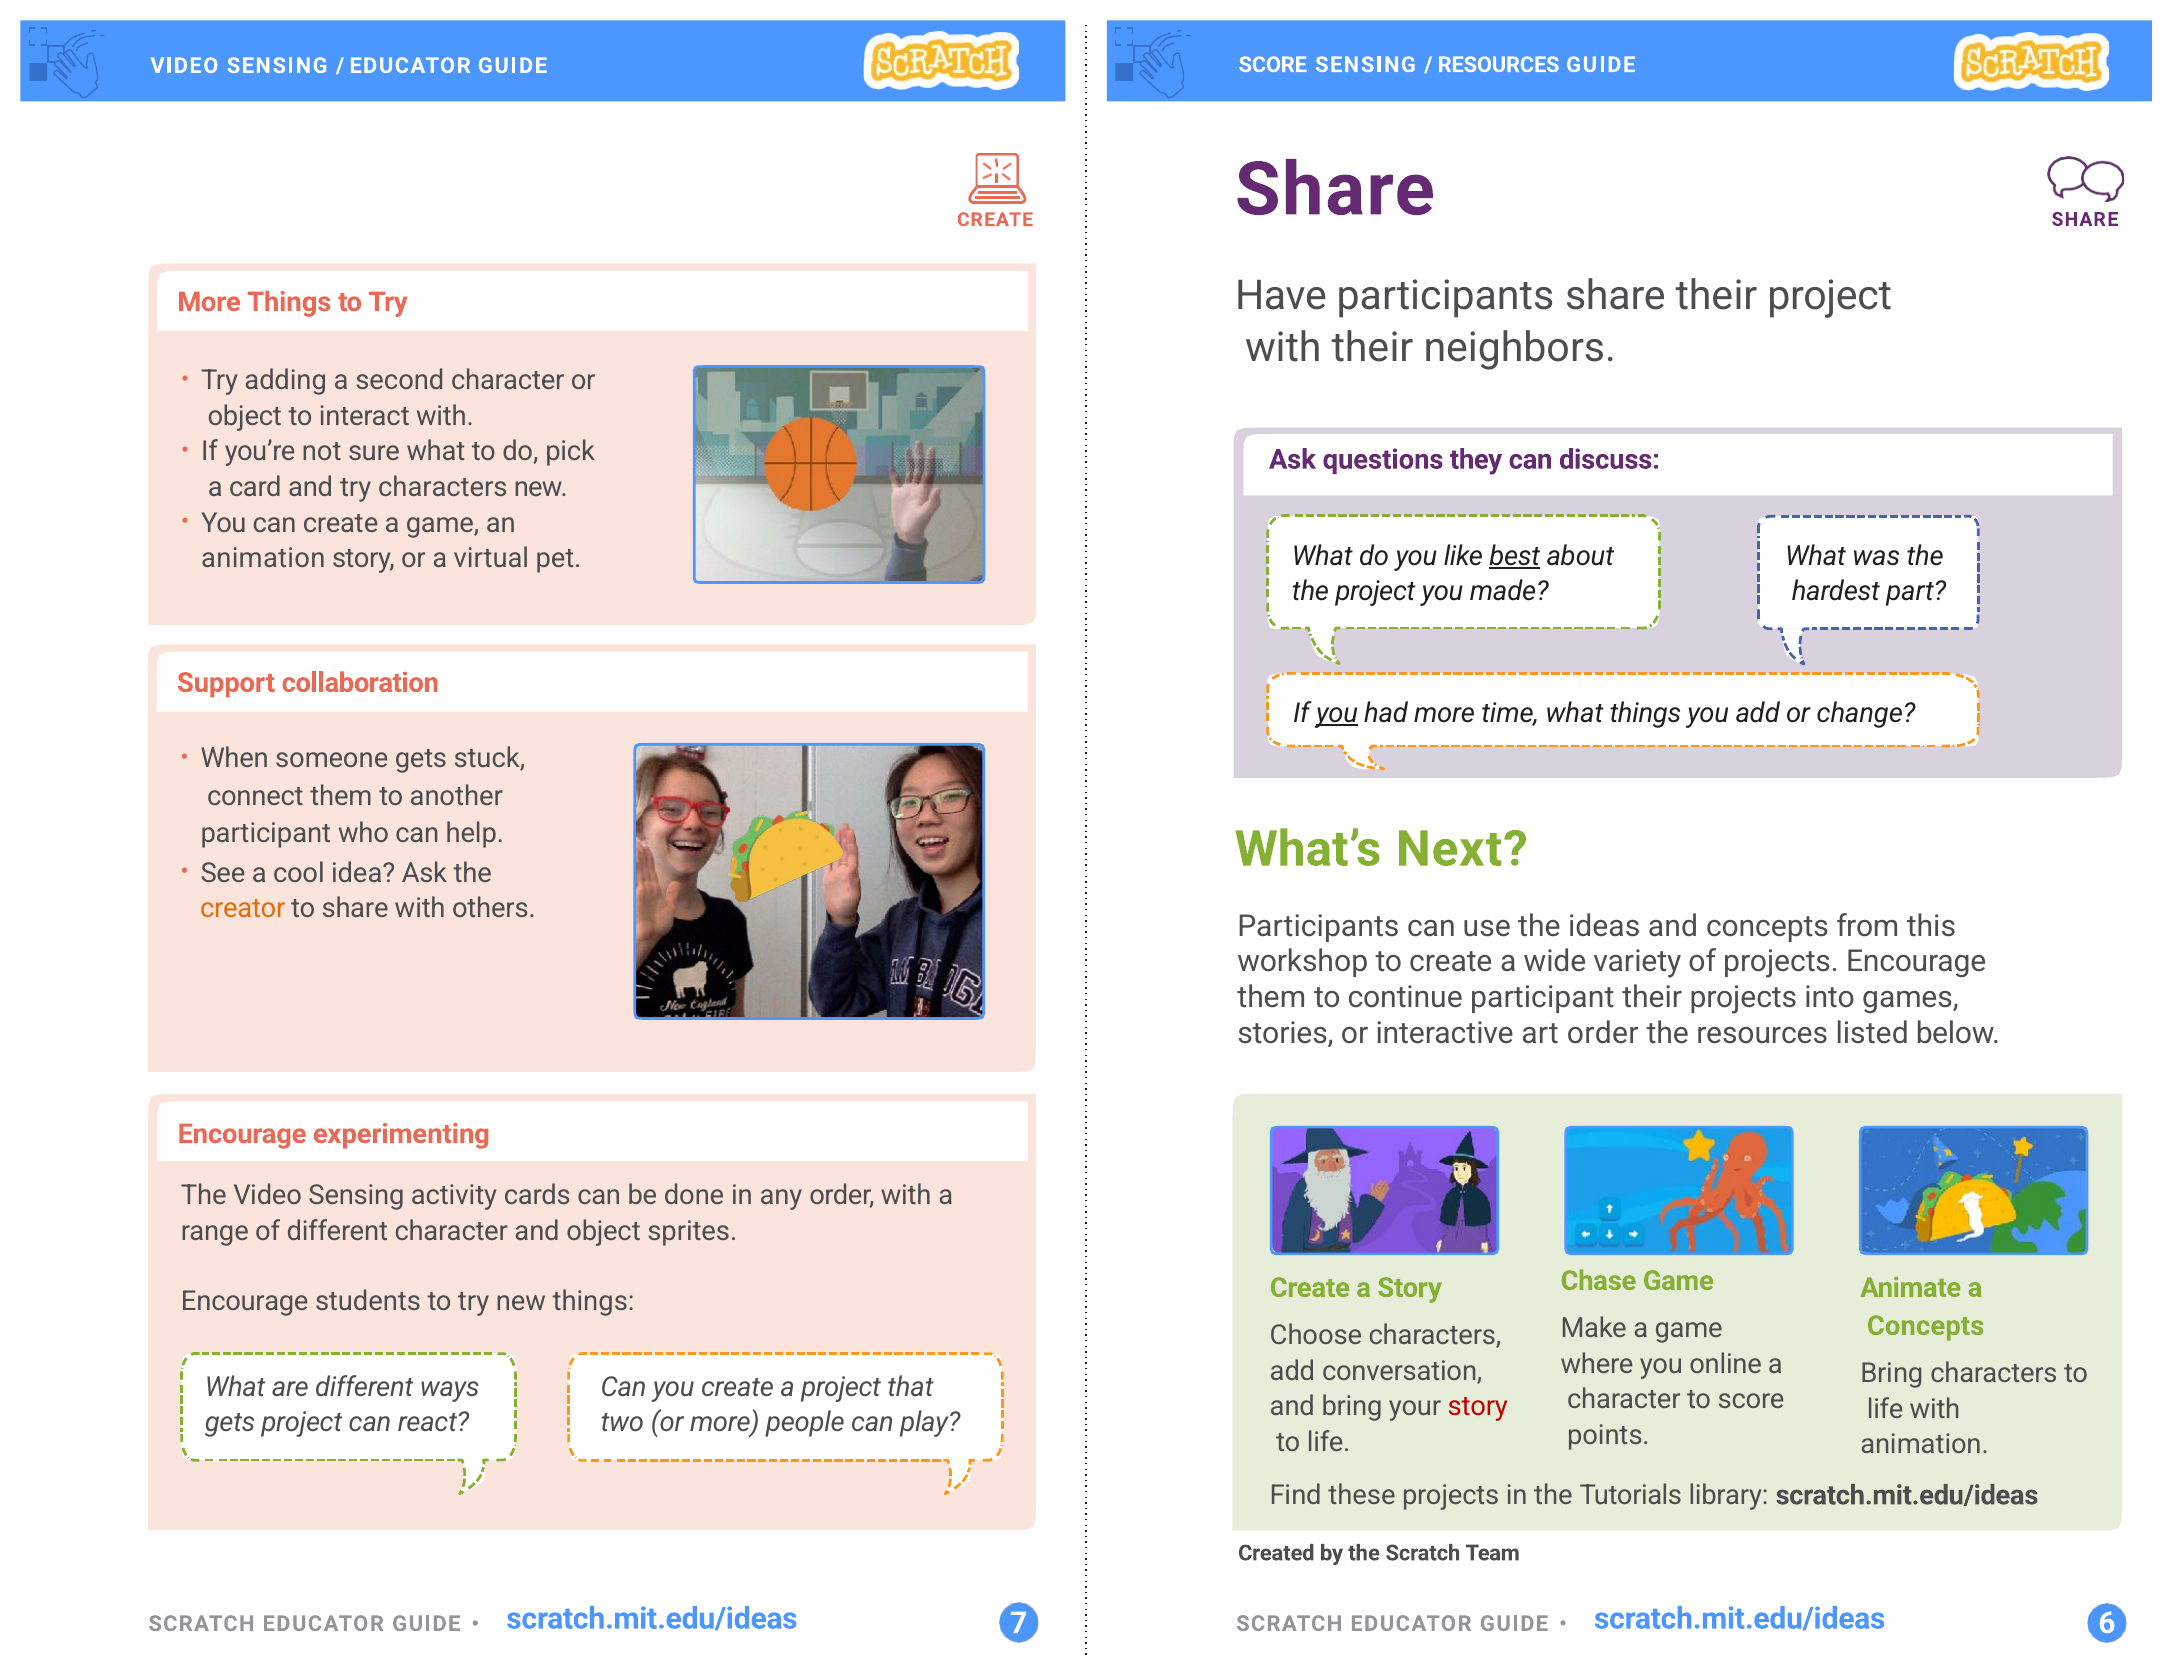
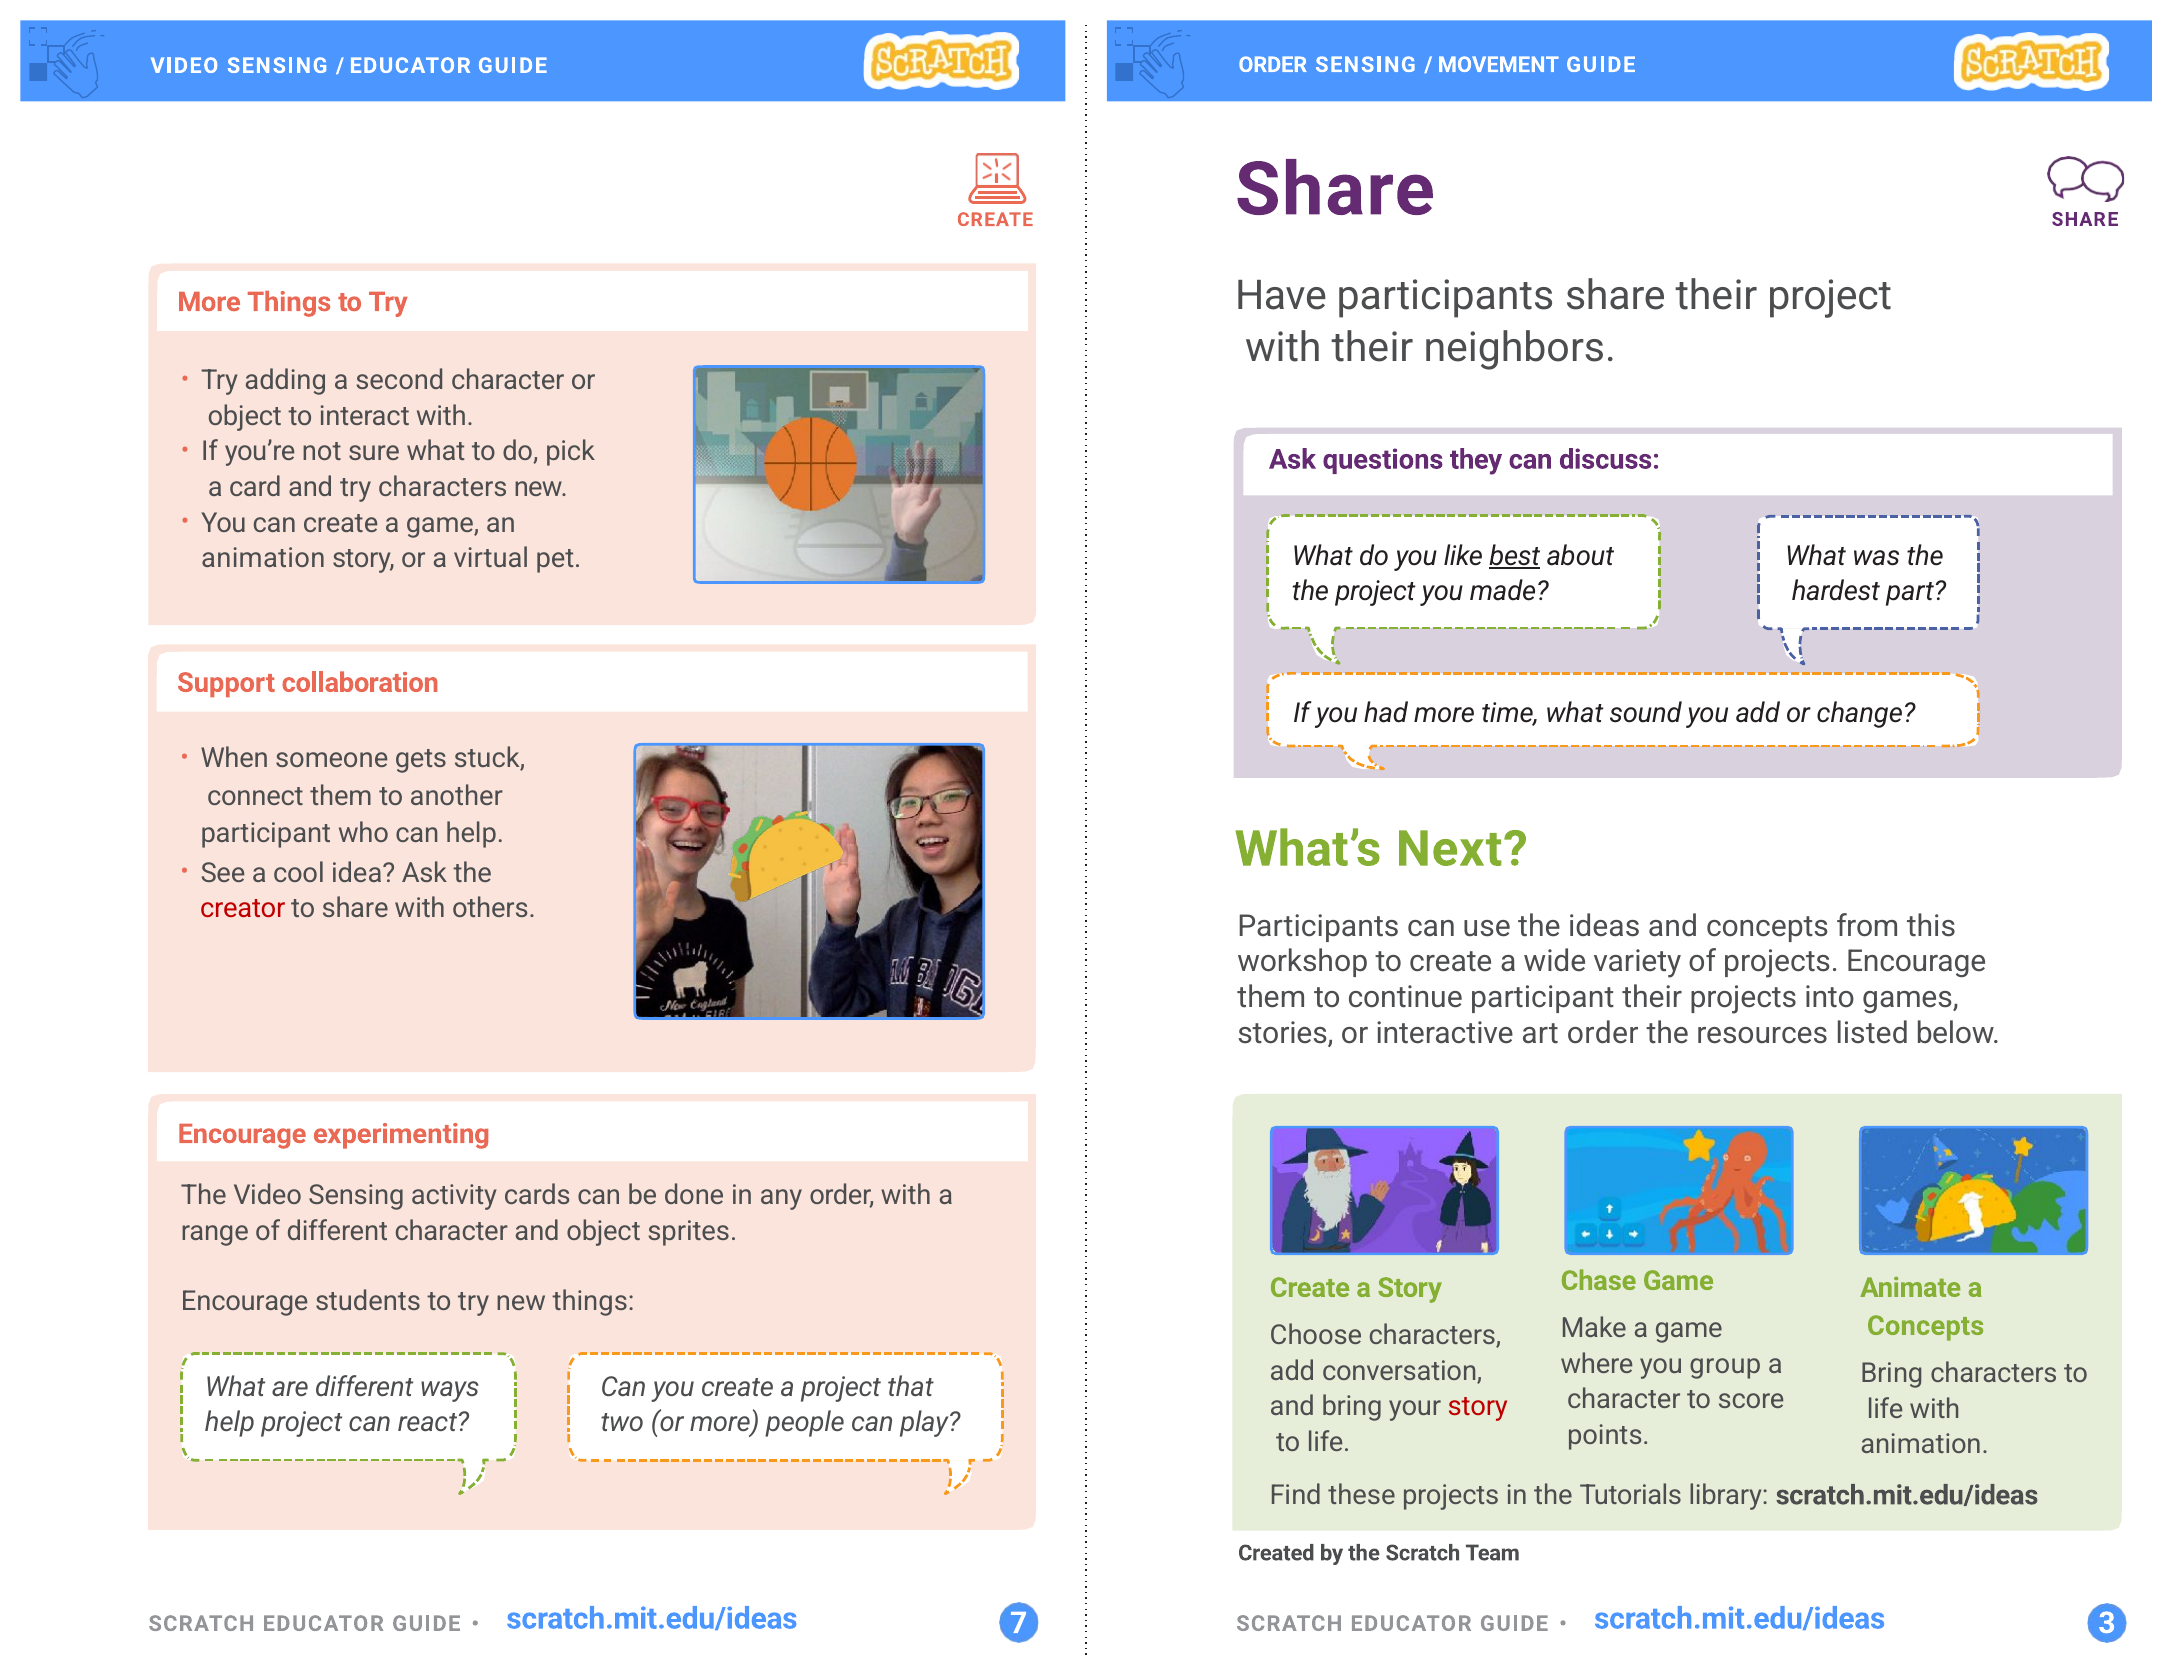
GUIDE SCORE: SCORE -> ORDER
RESOURCES at (1499, 65): RESOURCES -> MOVEMENT
you at (1337, 713) underline: present -> none
what things: things -> sound
creator colour: orange -> red
online: online -> group
gets at (230, 1423): gets -> help
6: 6 -> 3
